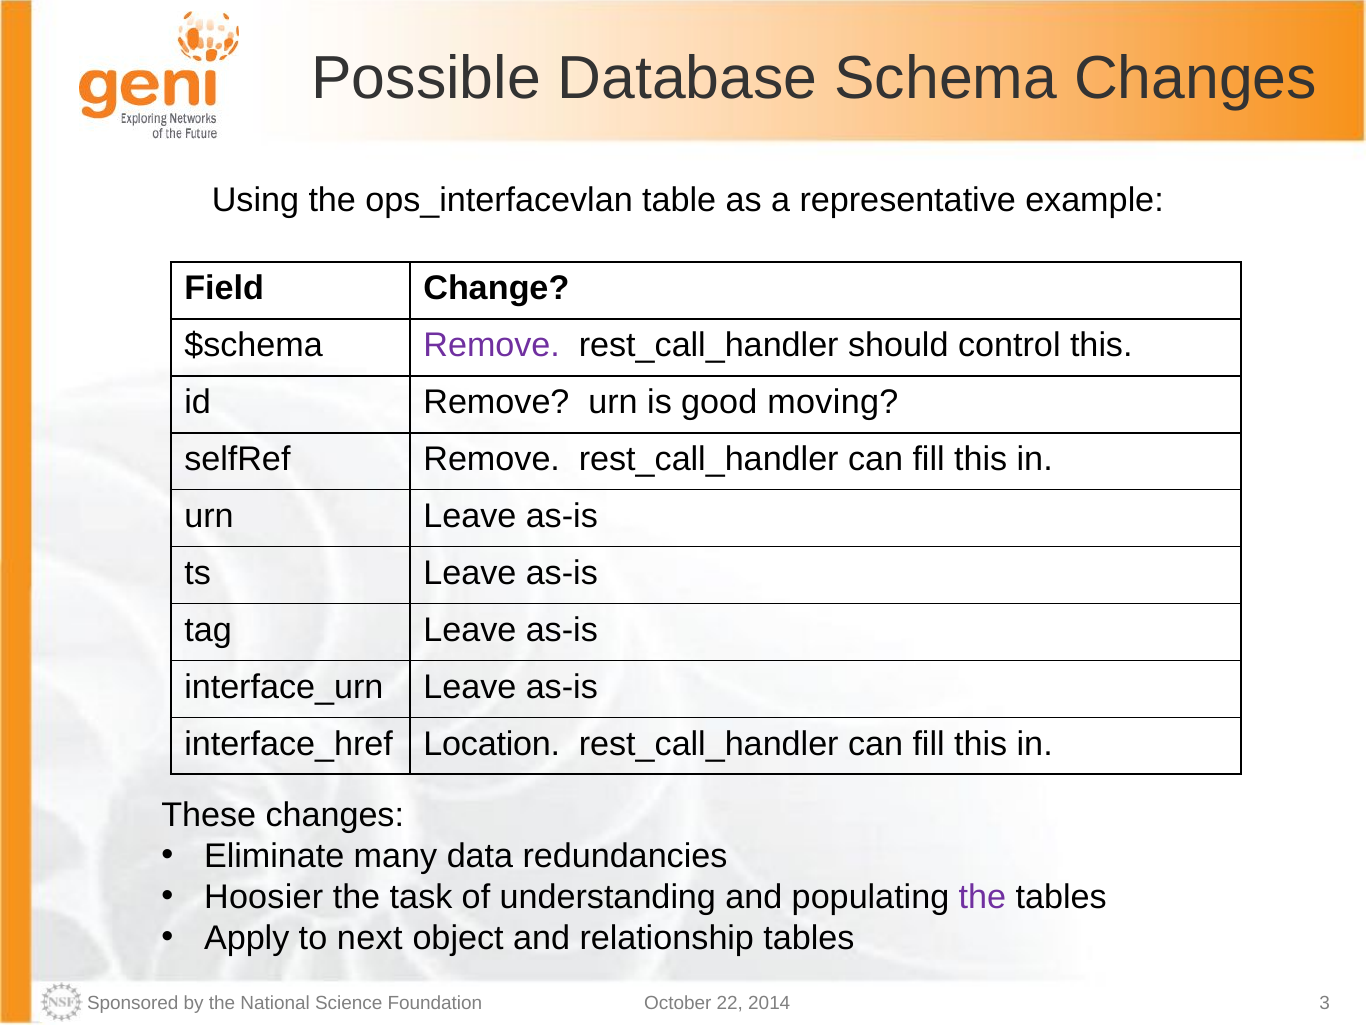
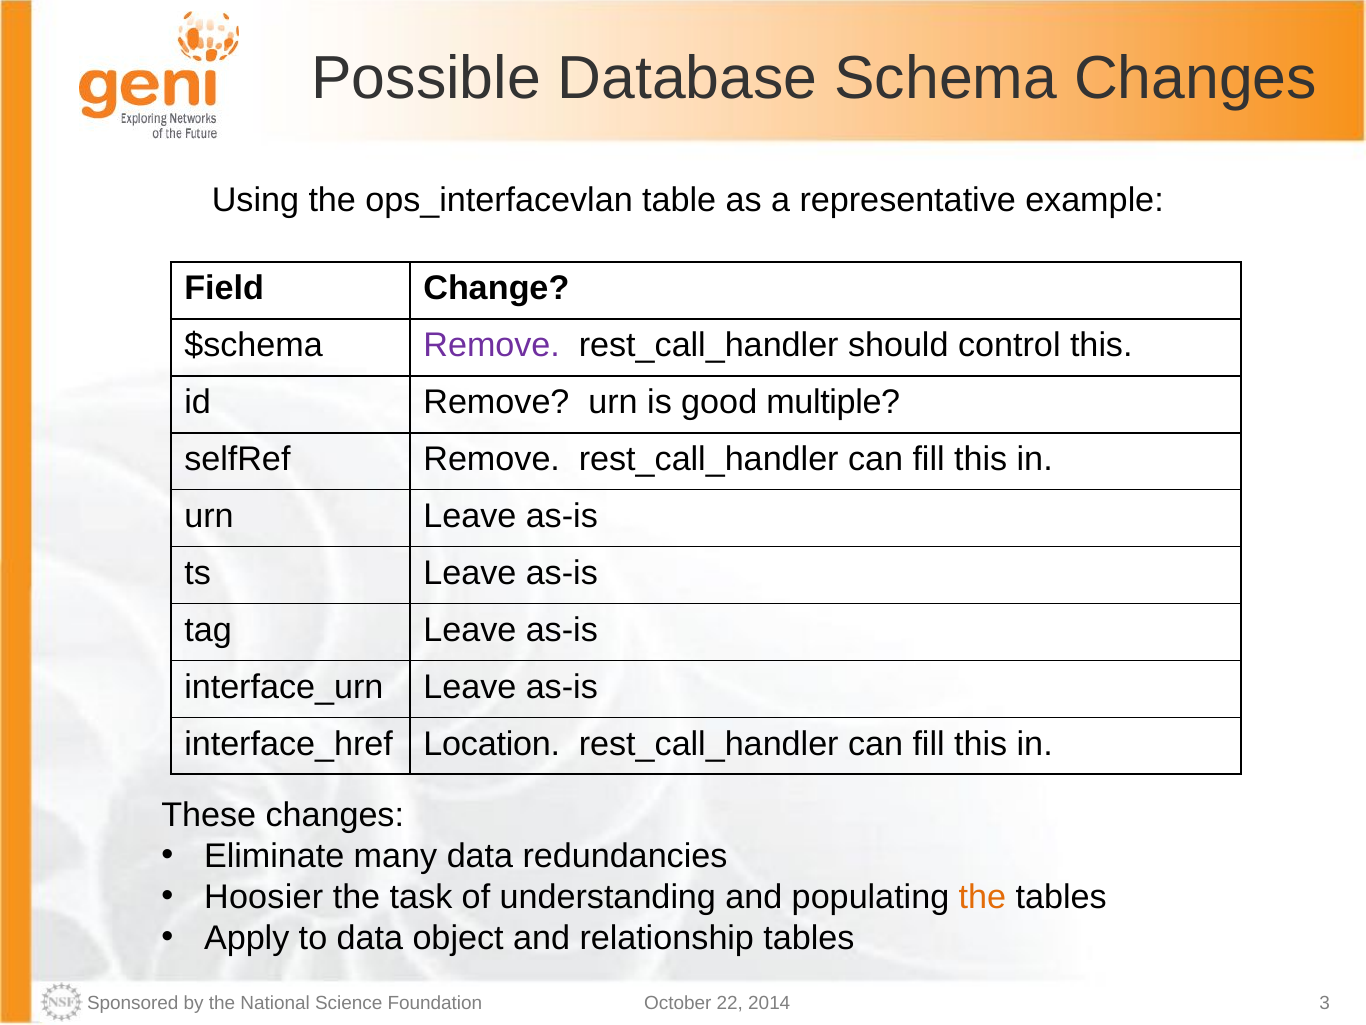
moving: moving -> multiple
the at (982, 897) colour: purple -> orange
to next: next -> data
